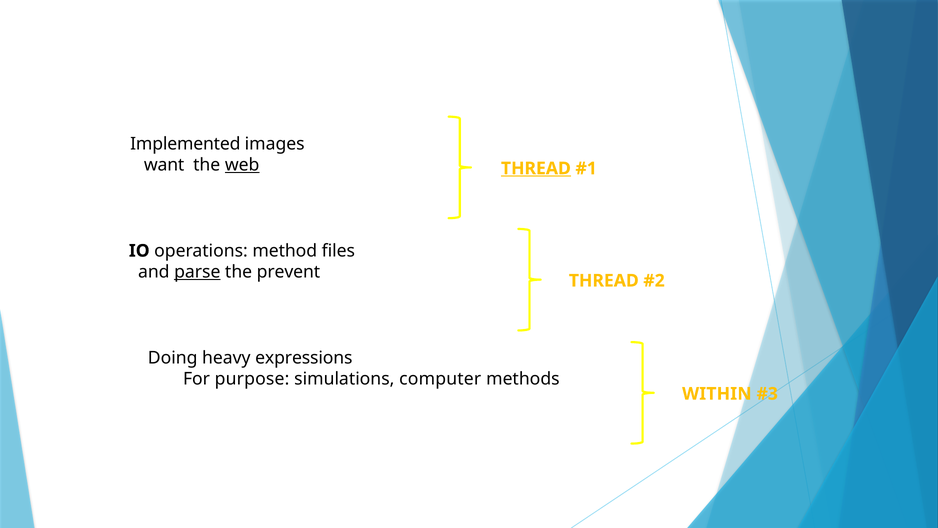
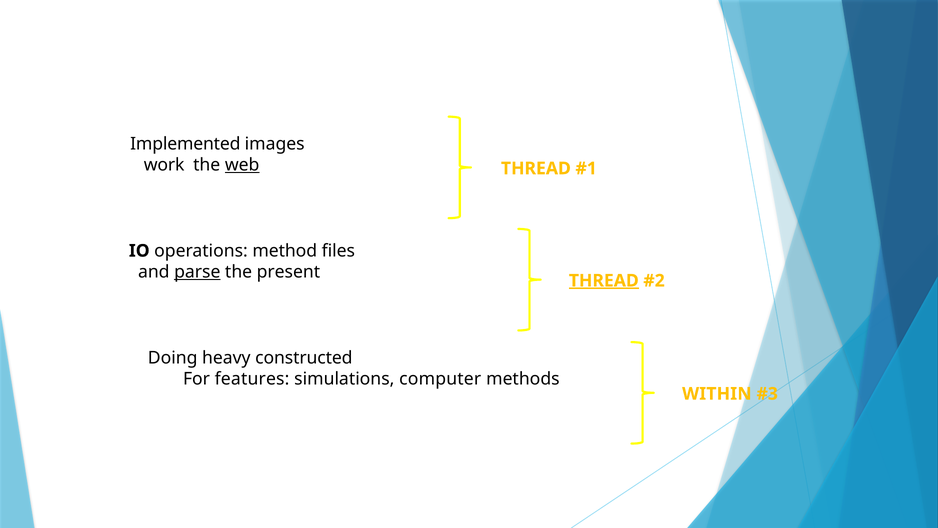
want: want -> work
THREAD at (536, 168) underline: present -> none
prevent: prevent -> present
THREAD at (604, 280) underline: none -> present
expressions: expressions -> constructed
purpose: purpose -> features
